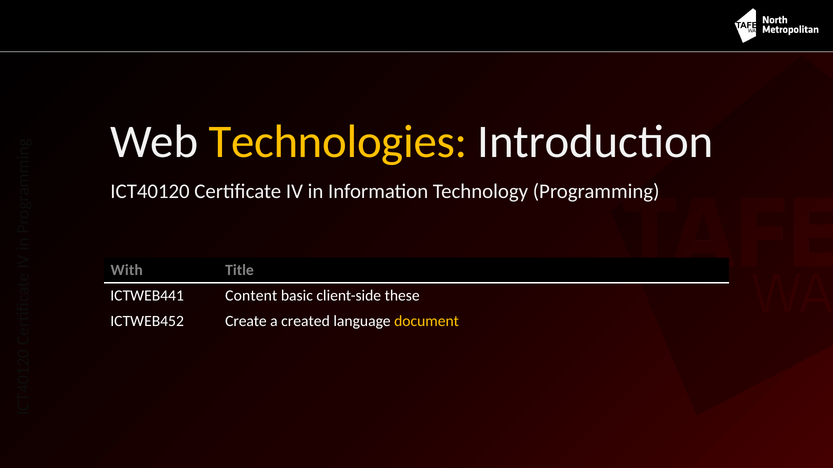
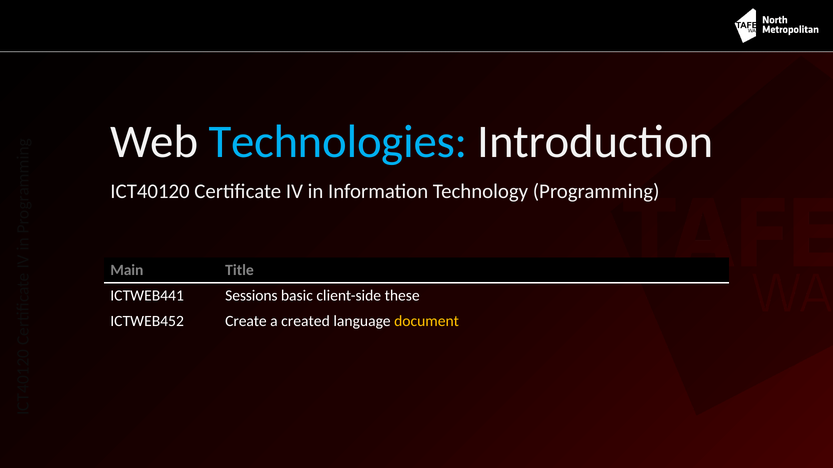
Technologies colour: yellow -> light blue
With: With -> Main
Content: Content -> Sessions
